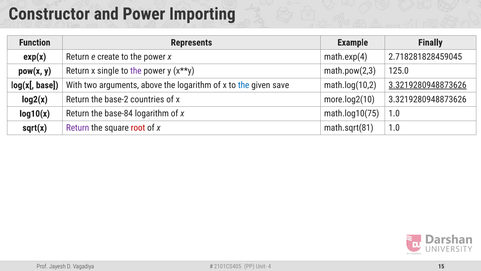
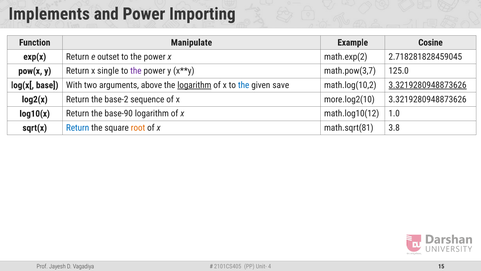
Constructor: Constructor -> Implements
Represents: Represents -> Manipulate
Finally: Finally -> Cosine
create: create -> outset
math.exp(4: math.exp(4 -> math.exp(2
math.pow(2,3: math.pow(2,3 -> math.pow(3,7
logarithm at (194, 85) underline: none -> present
countries: countries -> sequence
base-84: base-84 -> base-90
math.log10(75: math.log10(75 -> math.log10(12
Return at (78, 128) colour: purple -> blue
root colour: red -> orange
math.sqrt(81 1.0: 1.0 -> 3.8
